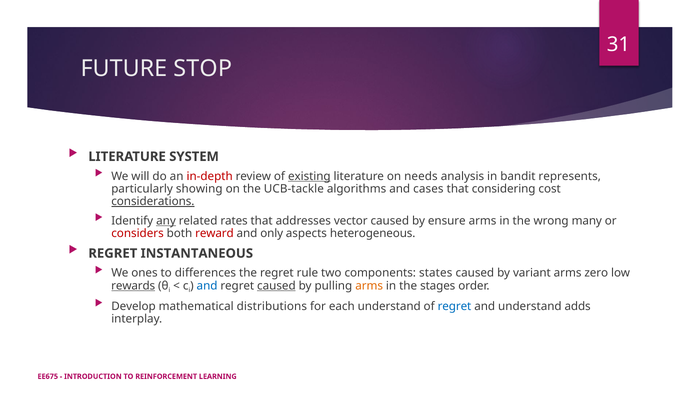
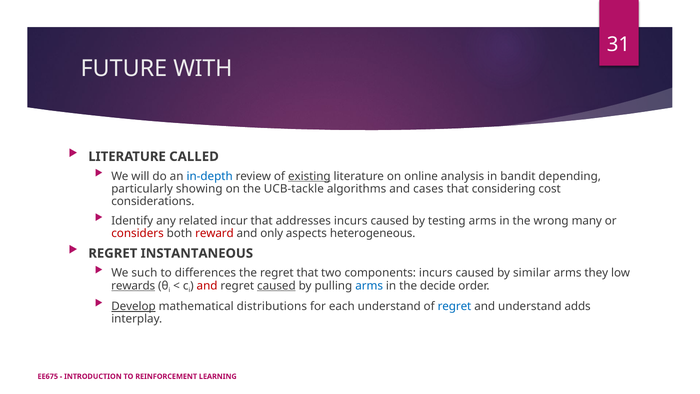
STOP: STOP -> WITH
SYSTEM: SYSTEM -> CALLED
in-depth colour: red -> blue
needs: needs -> online
represents: represents -> depending
considerations underline: present -> none
any underline: present -> none
rates: rates -> incur
addresses vector: vector -> incurs
ensure: ensure -> testing
ones: ones -> such
regret rule: rule -> that
components states: states -> incurs
variant: variant -> similar
zero: zero -> they
and at (207, 286) colour: blue -> red
arms at (369, 286) colour: orange -> blue
stages: stages -> decide
Develop underline: none -> present
